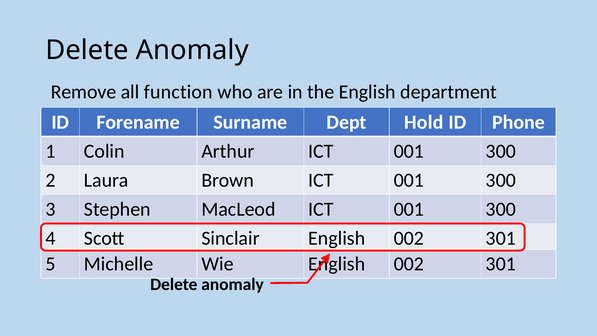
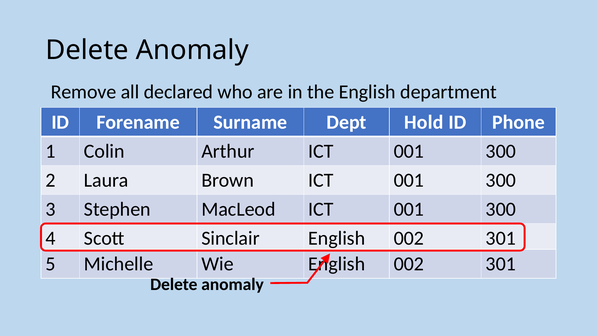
function: function -> declared
